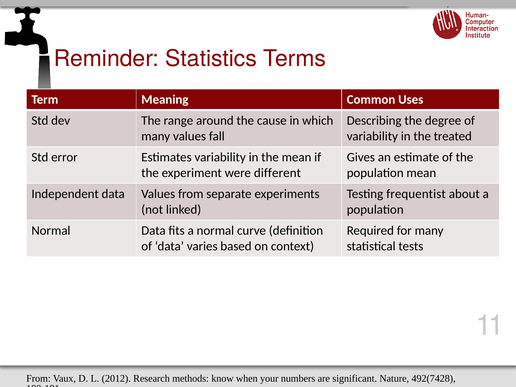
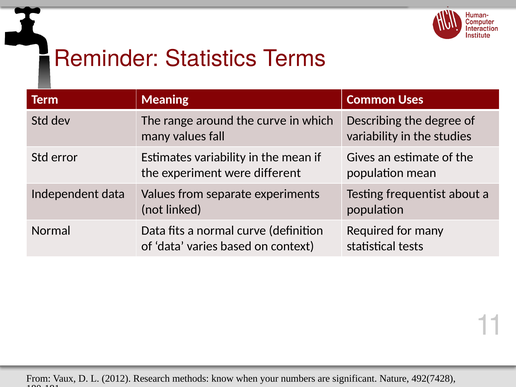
the cause: cause -> curve
treated: treated -> studies
